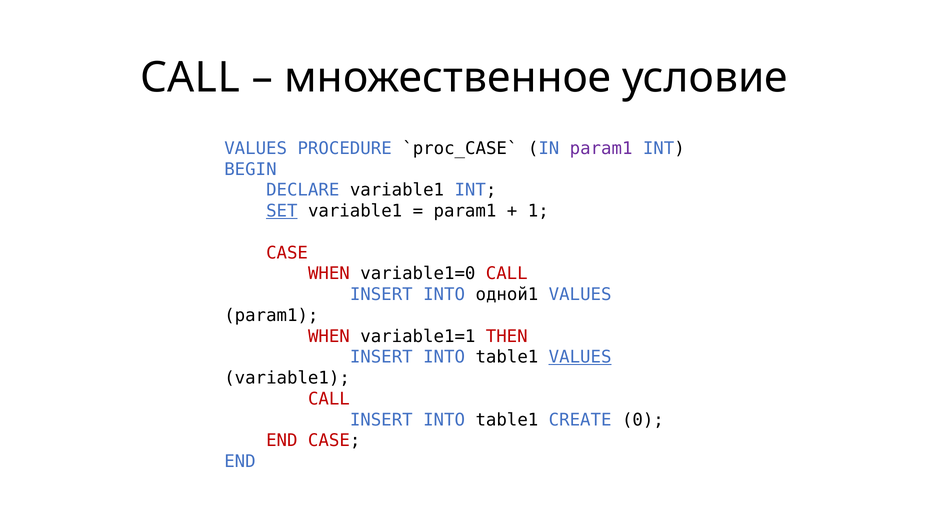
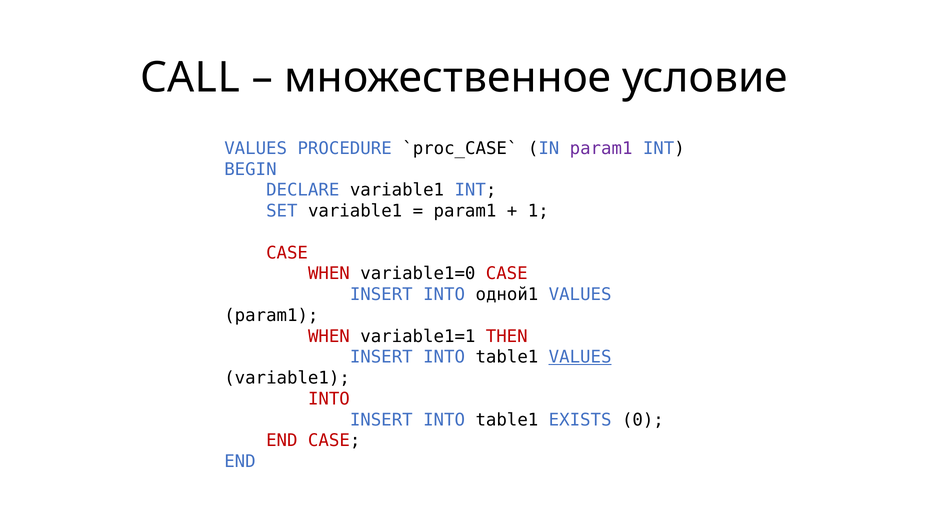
SET underline: present -> none
variable1=0 CALL: CALL -> CASE
CALL at (329, 399): CALL -> INTO
CREATE: CREATE -> EXISTS
